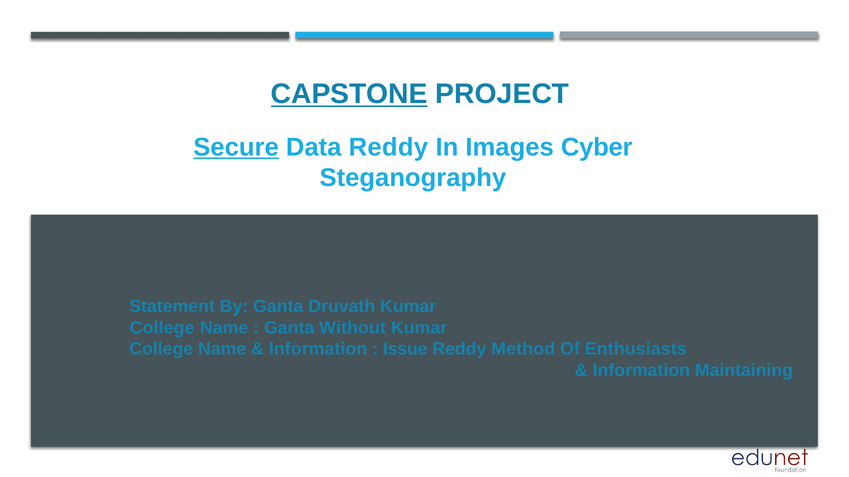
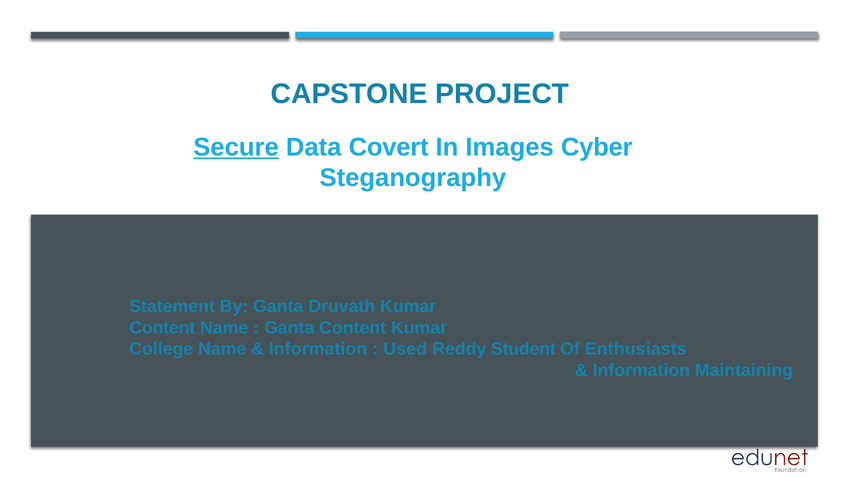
CAPSTONE underline: present -> none
Data Reddy: Reddy -> Covert
College at (162, 328): College -> Content
Ganta Without: Without -> Content
Issue: Issue -> Used
Method: Method -> Student
